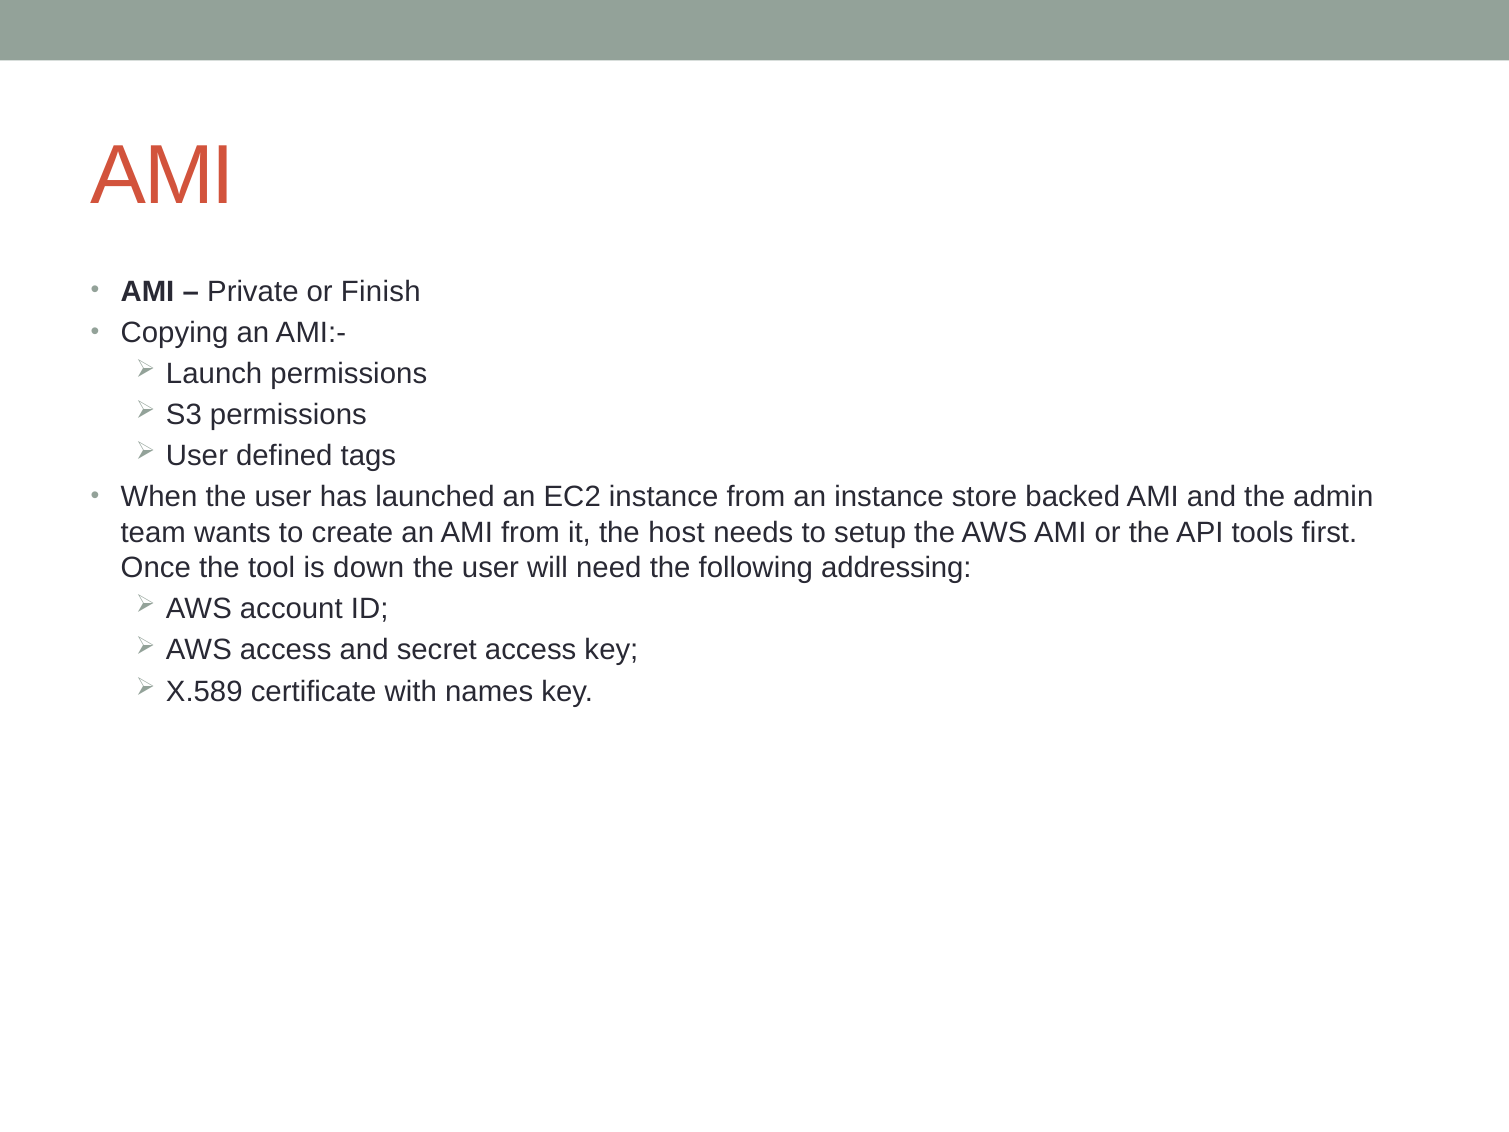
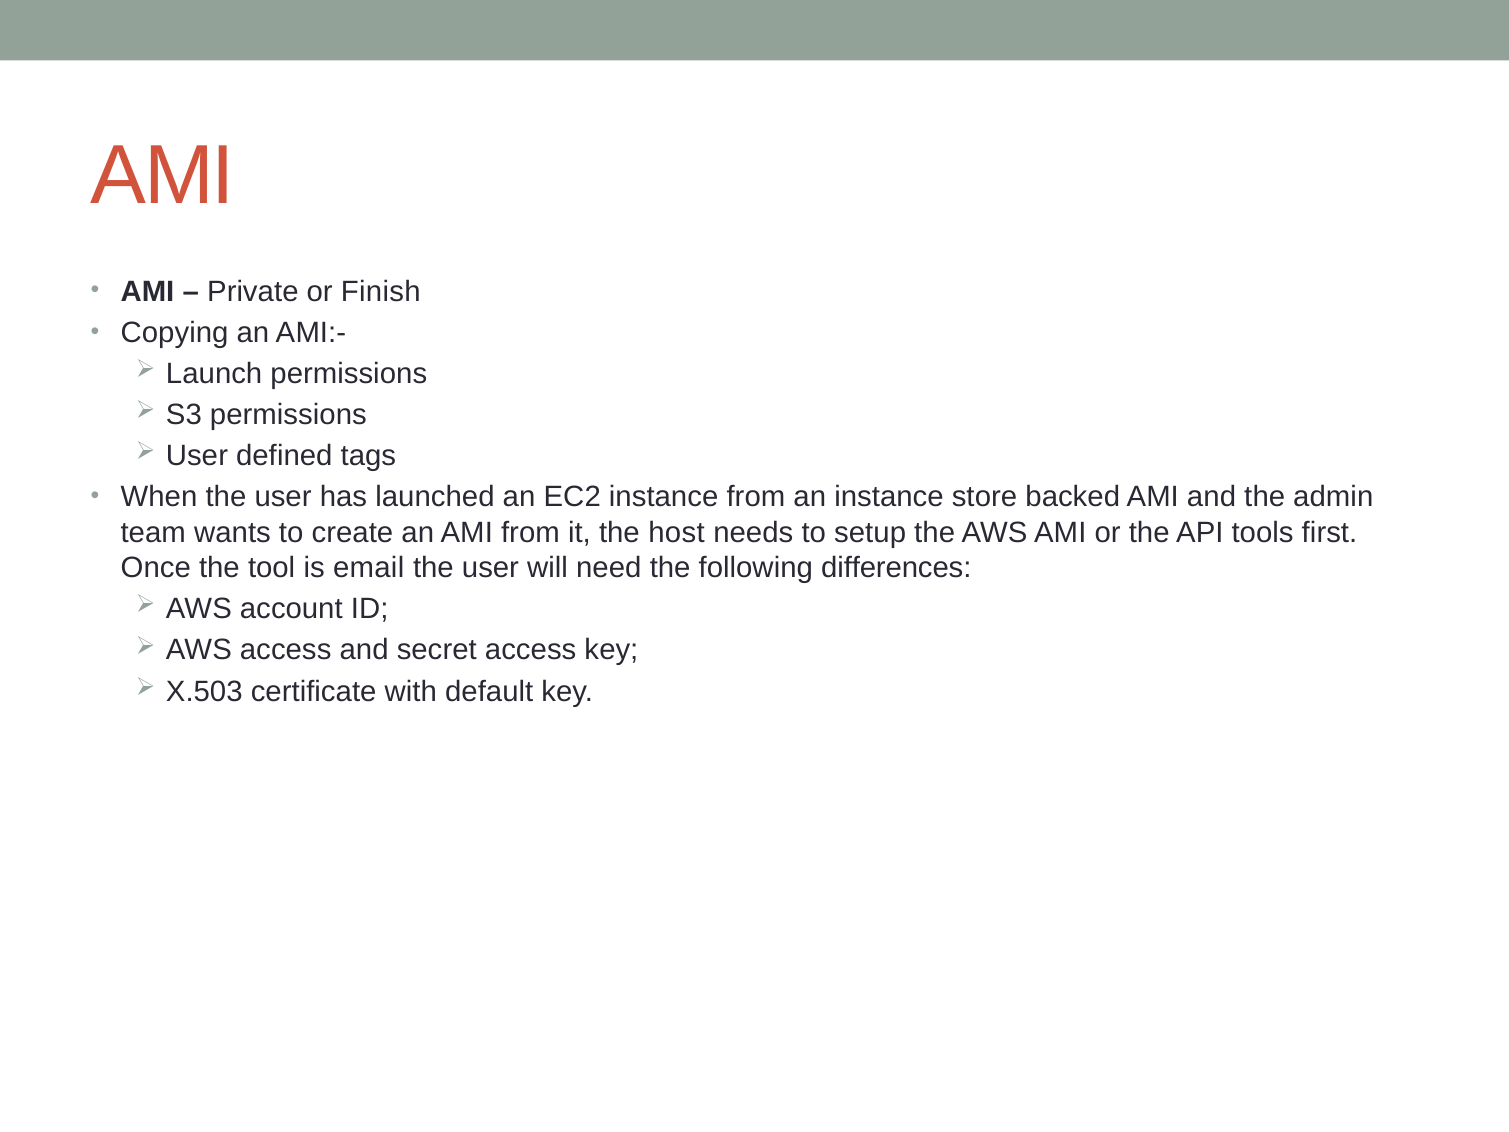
down: down -> email
addressing: addressing -> differences
X.589: X.589 -> X.503
names: names -> default
